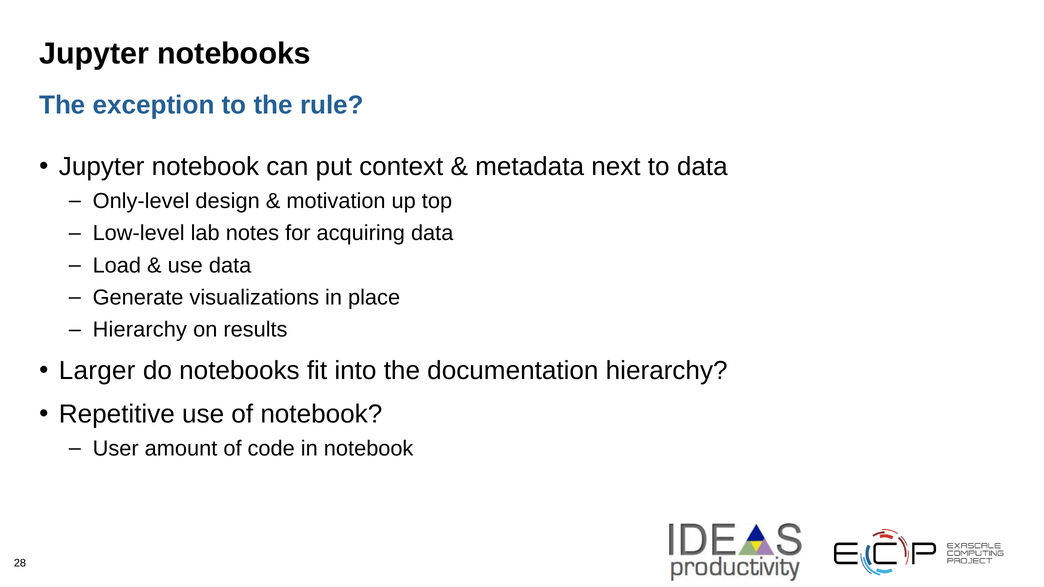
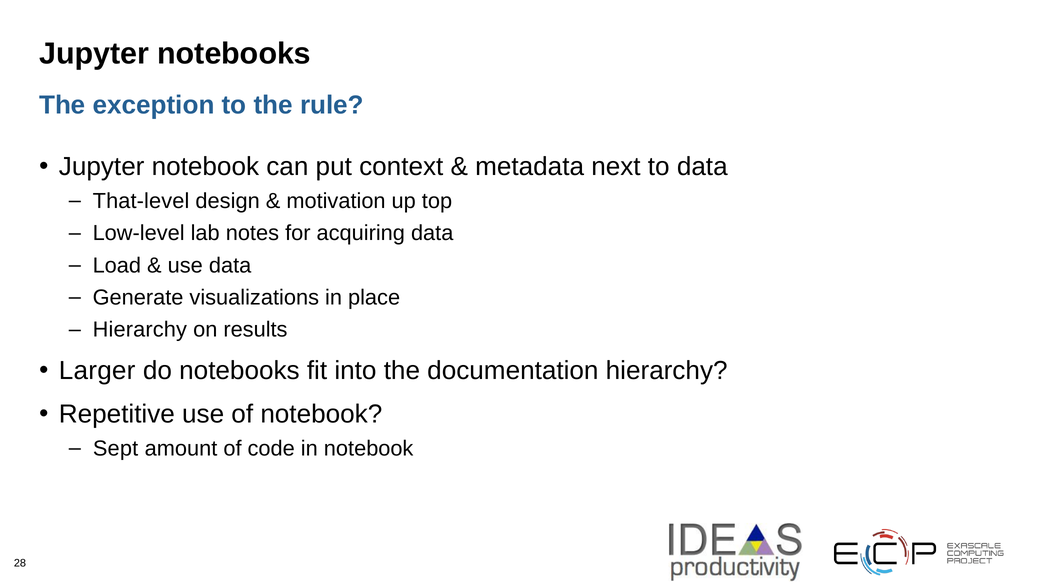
Only-level: Only-level -> That-level
User: User -> Sept
